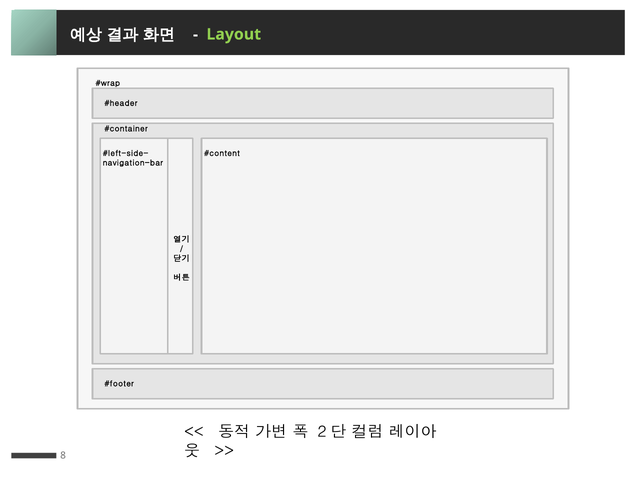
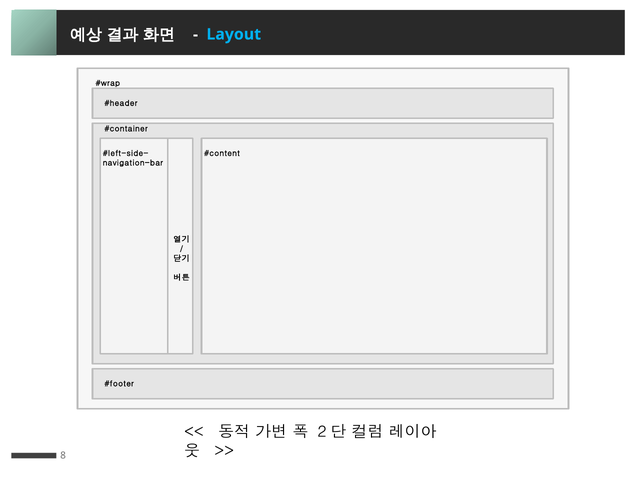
Layout colour: light green -> light blue
